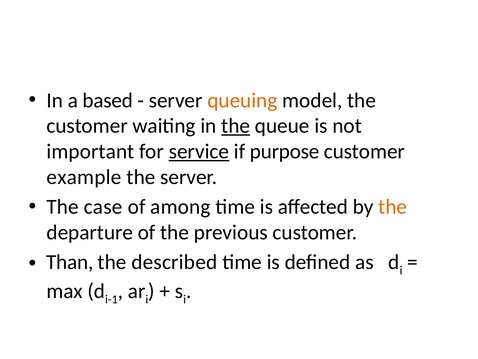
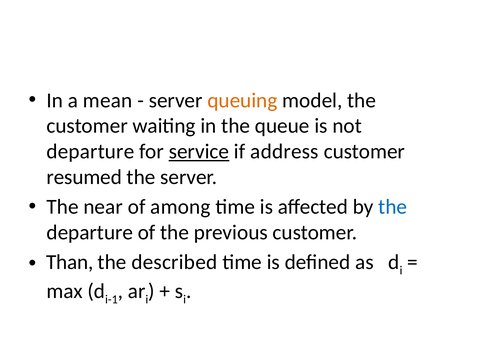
based: based -> mean
the at (236, 126) underline: present -> none
important at (90, 151): important -> departure
purpose: purpose -> address
example: example -> resumed
case: case -> near
the at (393, 207) colour: orange -> blue
